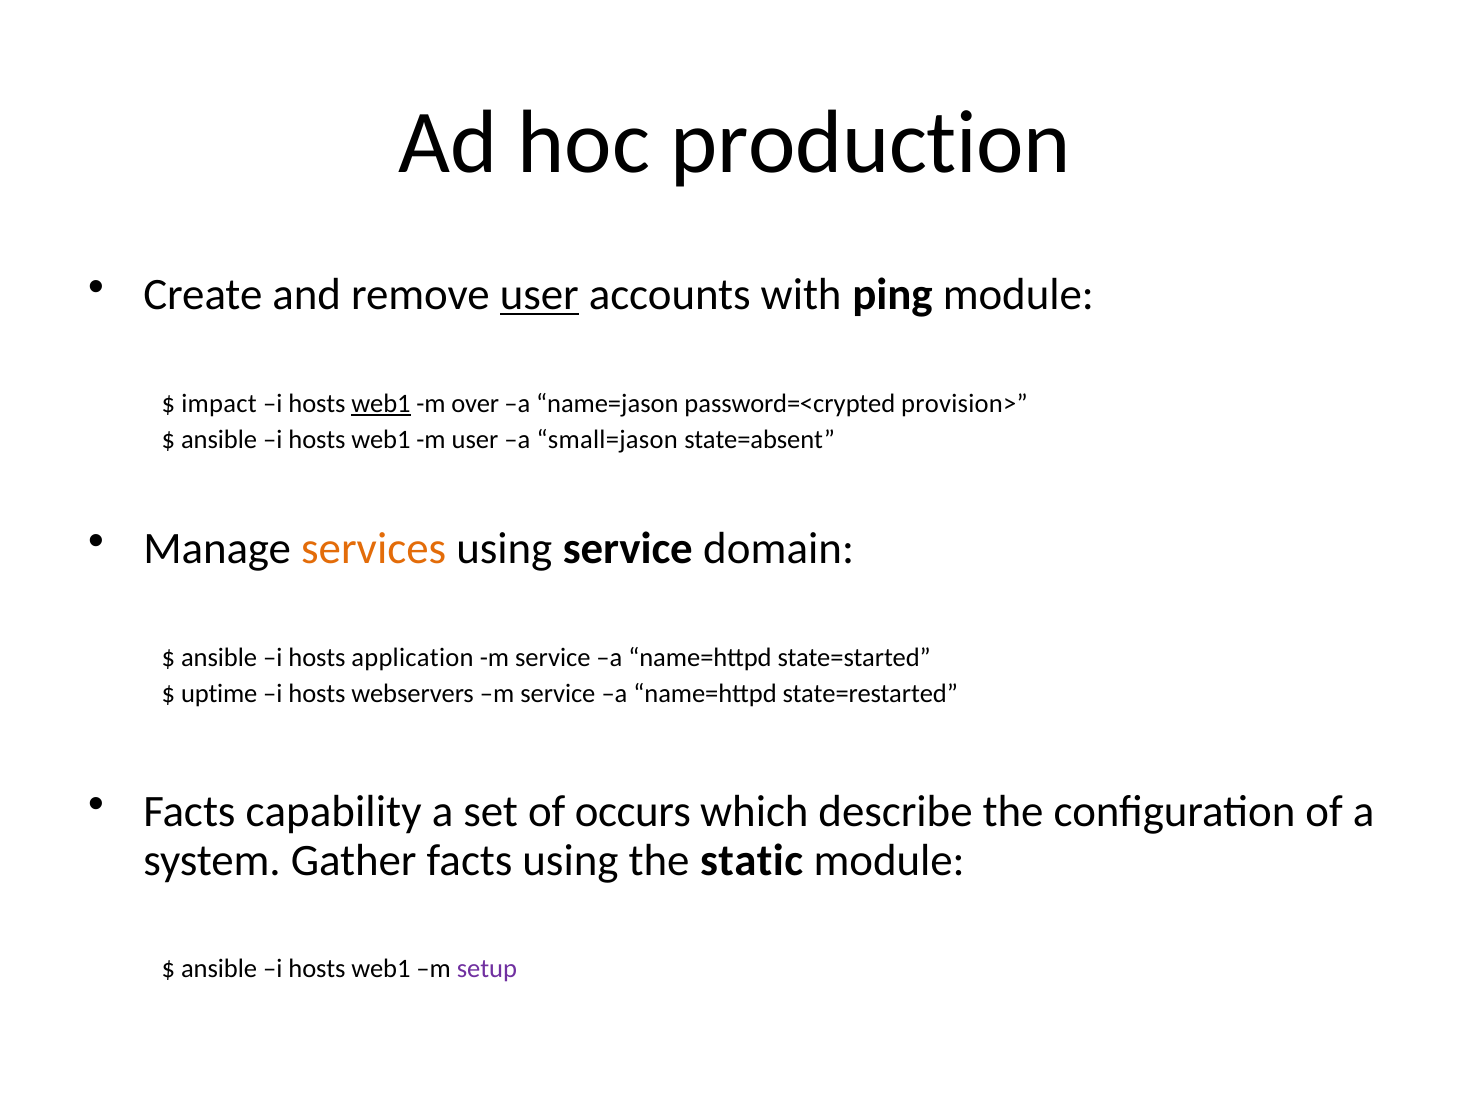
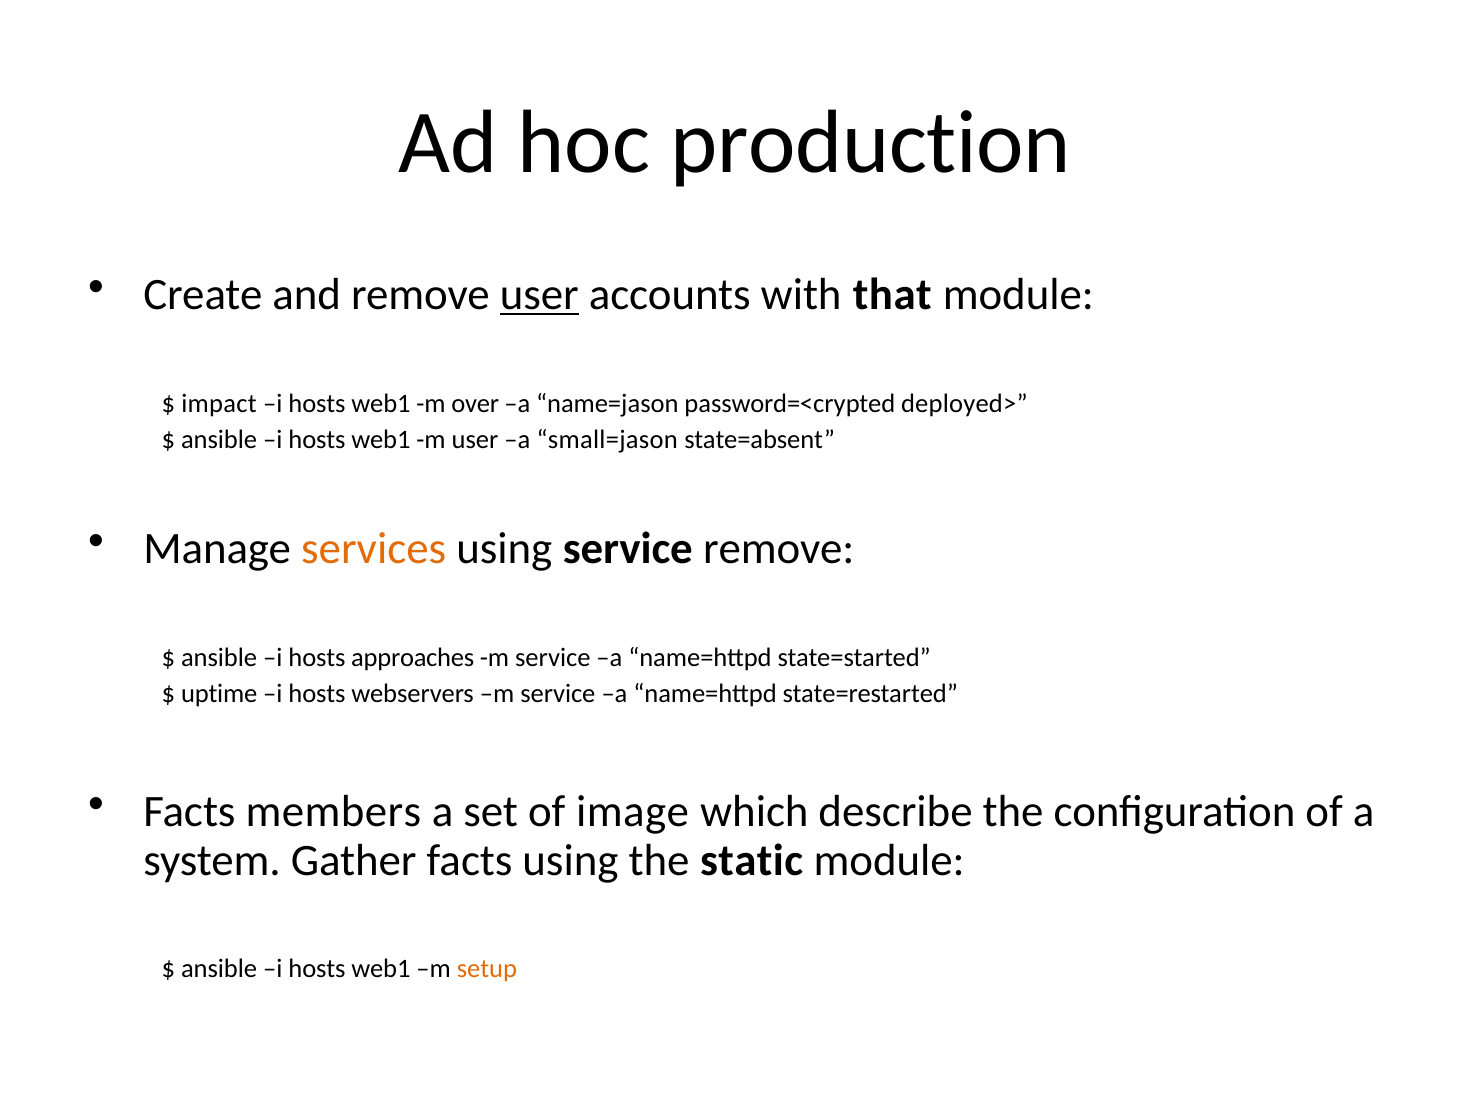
ping: ping -> that
web1 at (381, 403) underline: present -> none
provision>: provision> -> deployed>
service domain: domain -> remove
application: application -> approaches
capability: capability -> members
occurs: occurs -> image
setup colour: purple -> orange
